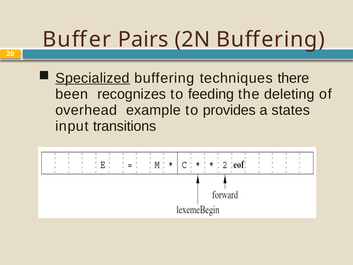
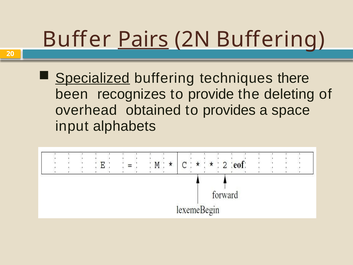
Pairs underline: none -> present
feeding: feeding -> provide
example: example -> obtained
states: states -> space
transitions: transitions -> alphabets
